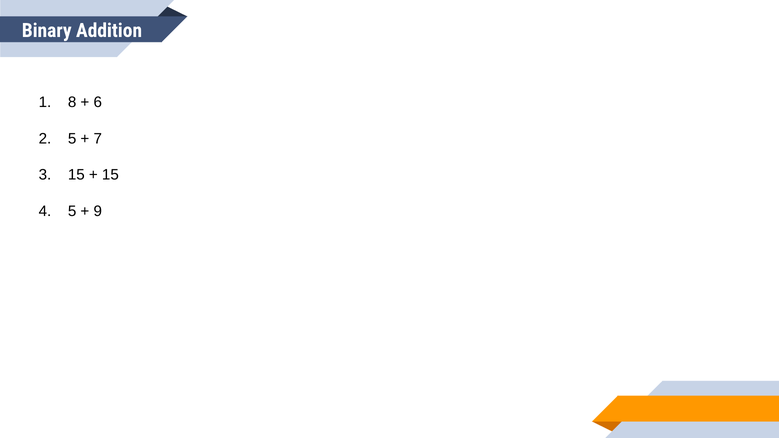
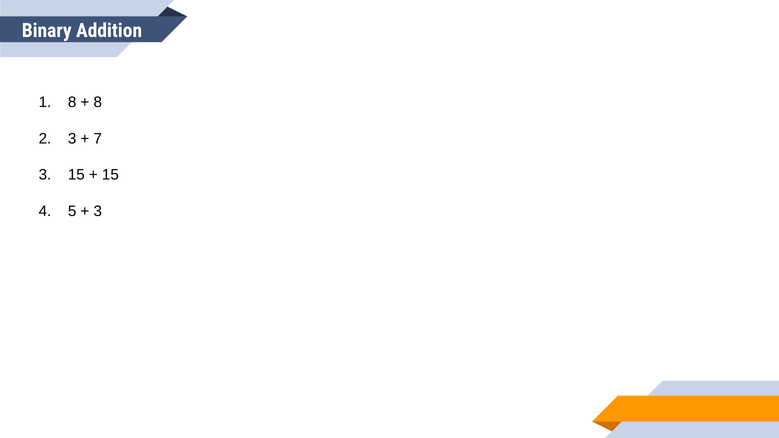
6 at (98, 102): 6 -> 8
5 at (72, 139): 5 -> 3
9 at (98, 211): 9 -> 3
